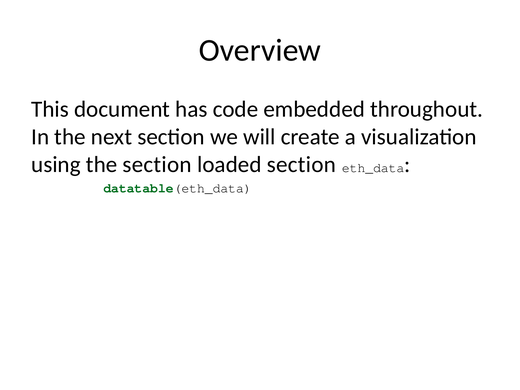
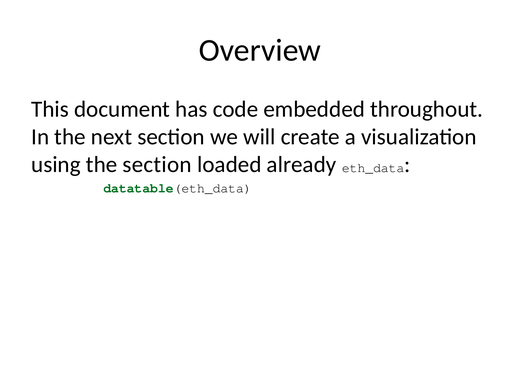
loaded section: section -> already
